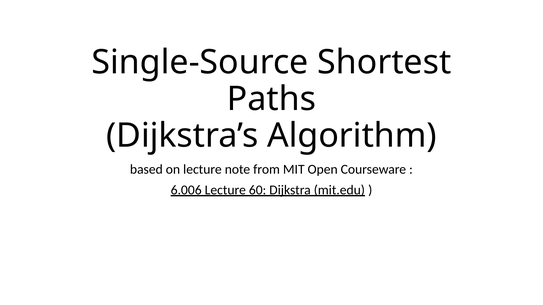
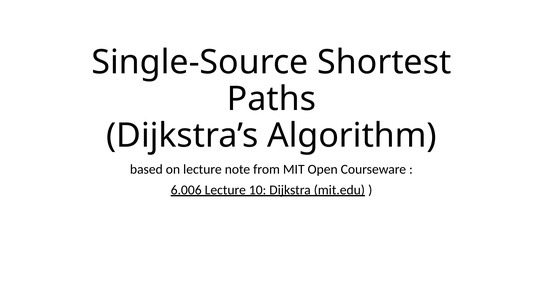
60: 60 -> 10
